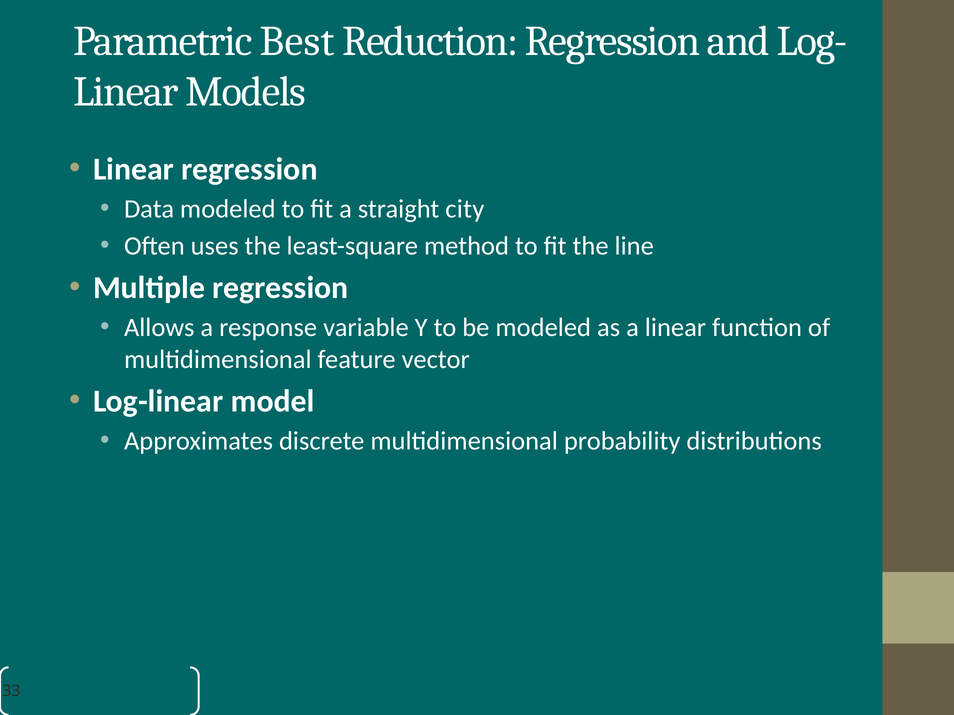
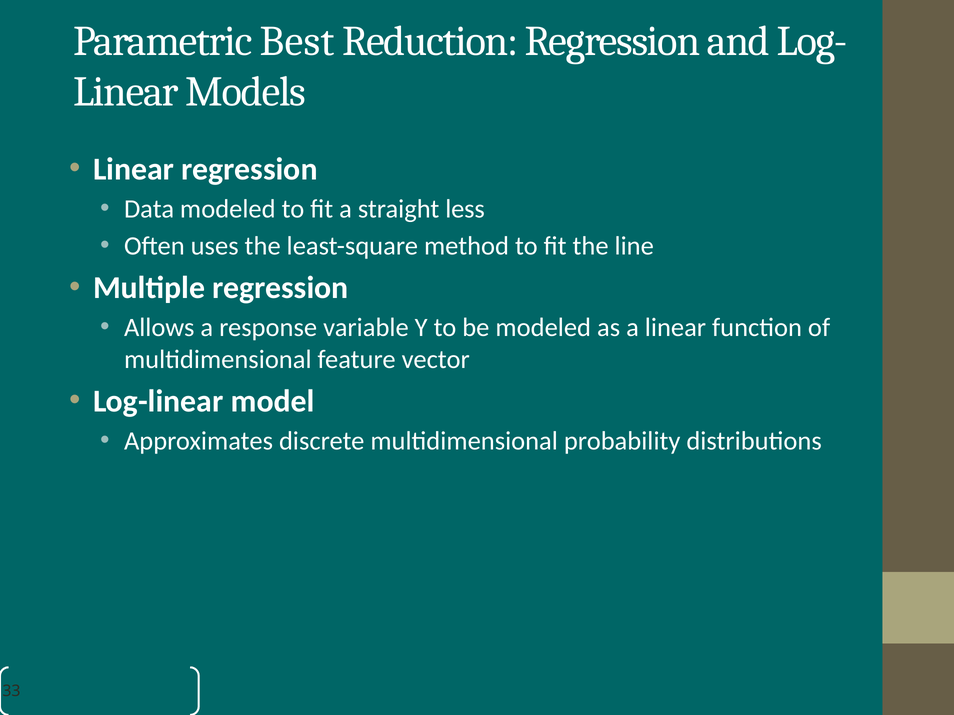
city: city -> less
